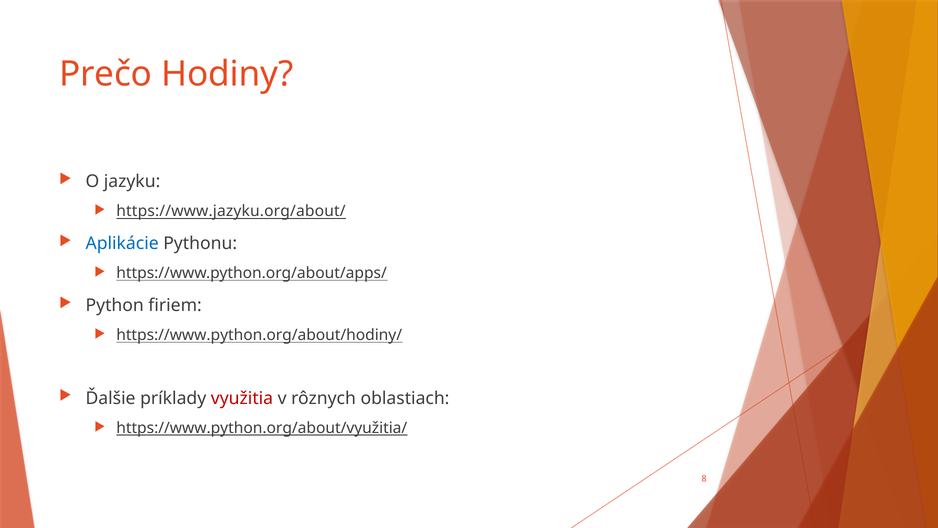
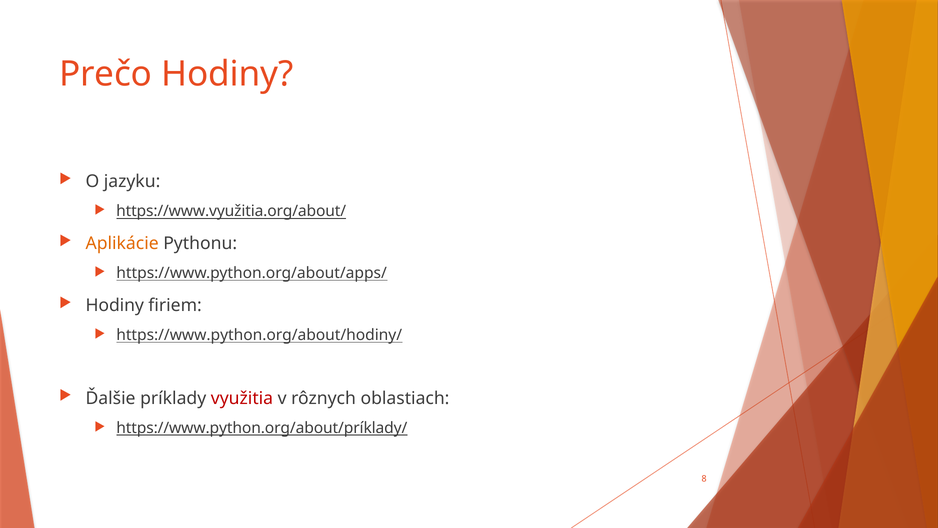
https://www.jazyku.org/about/: https://www.jazyku.org/about/ -> https://www.využitia.org/about/
Aplikácie colour: blue -> orange
Python at (115, 305): Python -> Hodiny
https://www.python.org/about/využitia/: https://www.python.org/about/využitia/ -> https://www.python.org/about/príklady/
